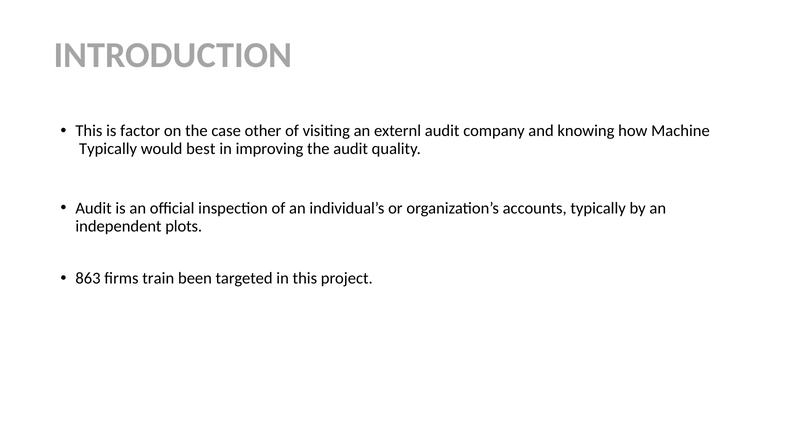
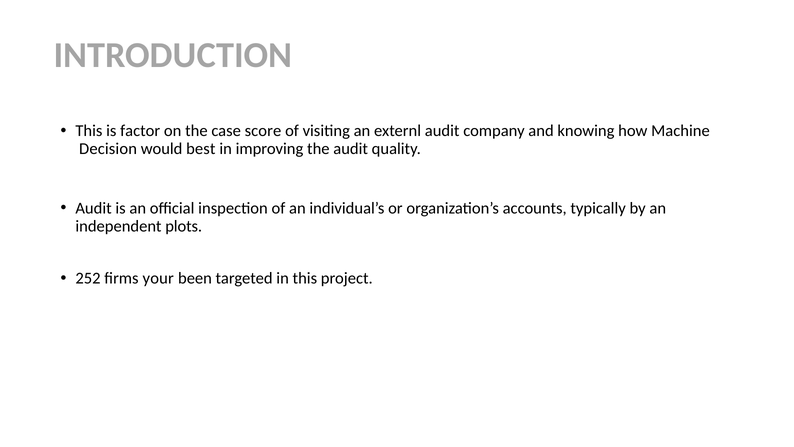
other: other -> score
Typically at (108, 149): Typically -> Decision
863: 863 -> 252
train: train -> your
